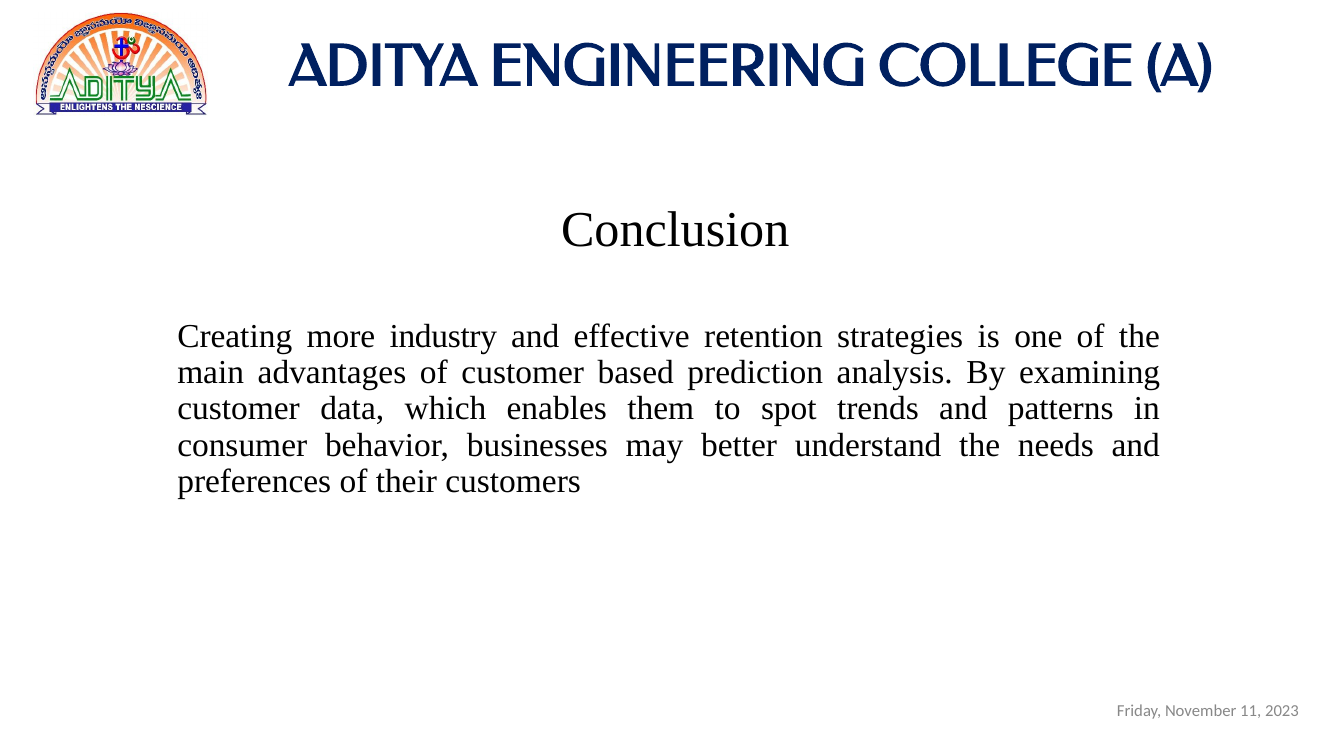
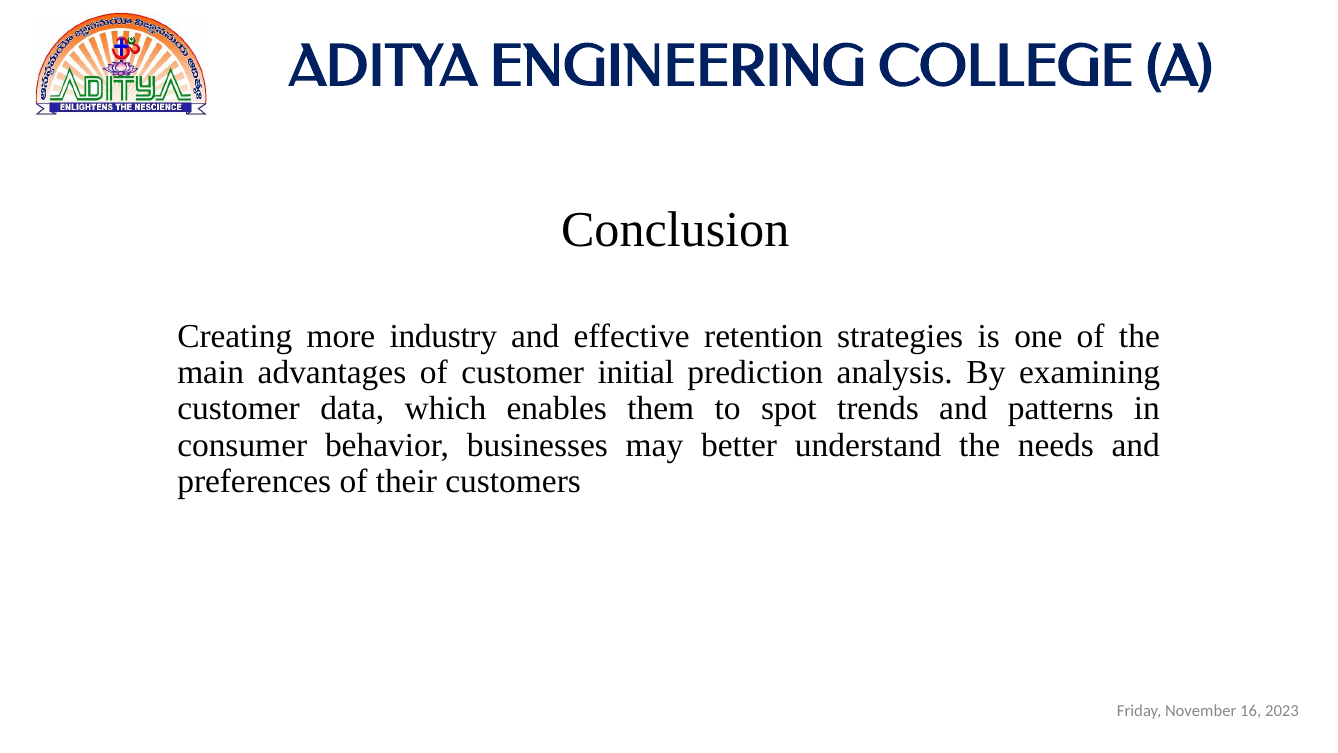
based: based -> initial
11: 11 -> 16
